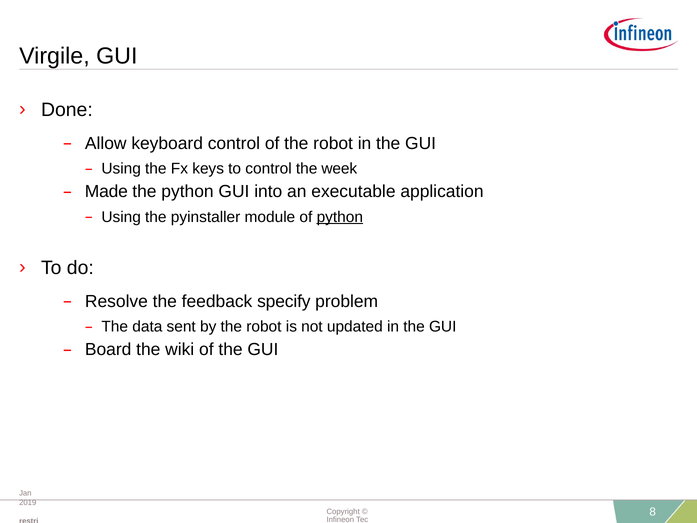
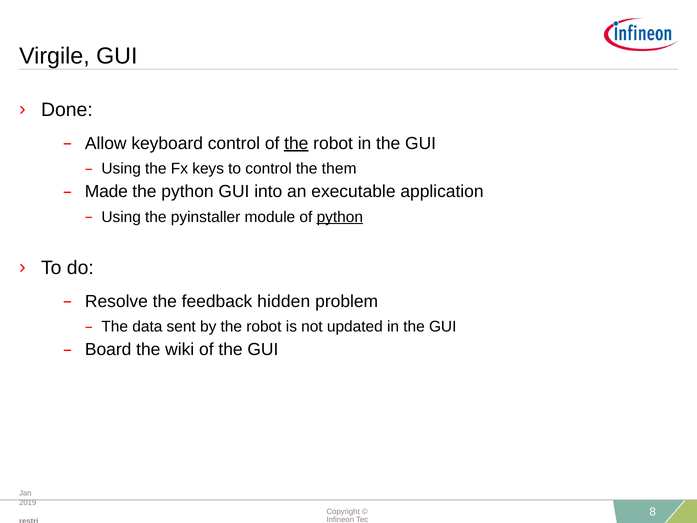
the at (296, 143) underline: none -> present
week: week -> them
specify: specify -> hidden
